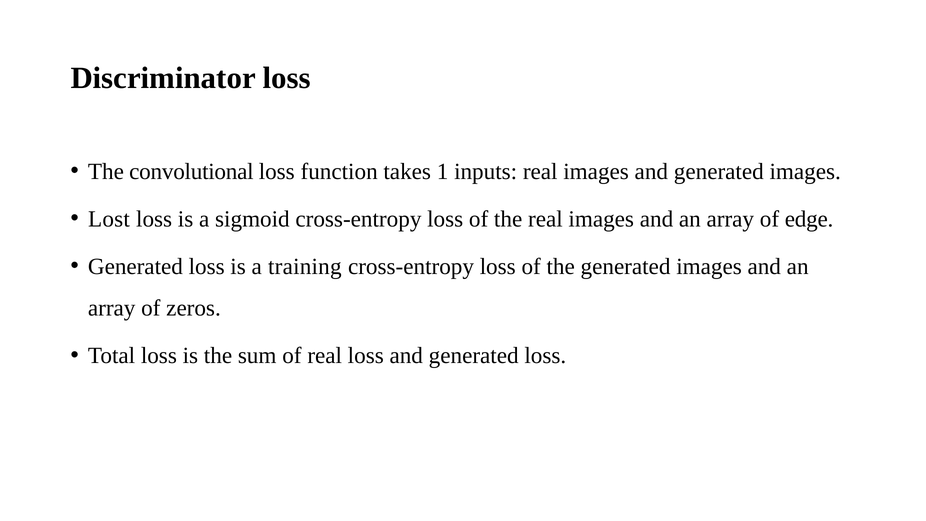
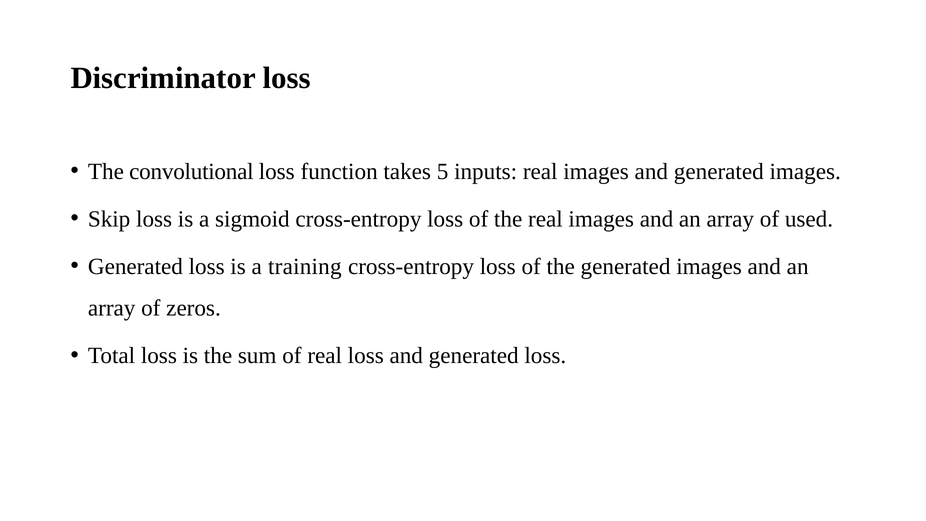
1: 1 -> 5
Lost: Lost -> Skip
edge: edge -> used
